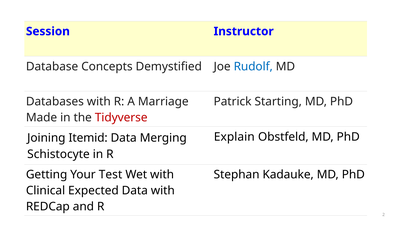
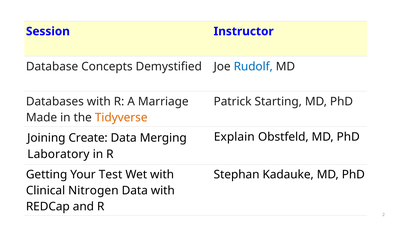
Tidyverse colour: red -> orange
Itemid: Itemid -> Create
Schistocyte: Schistocyte -> Laboratory
Expected: Expected -> Nitrogen
